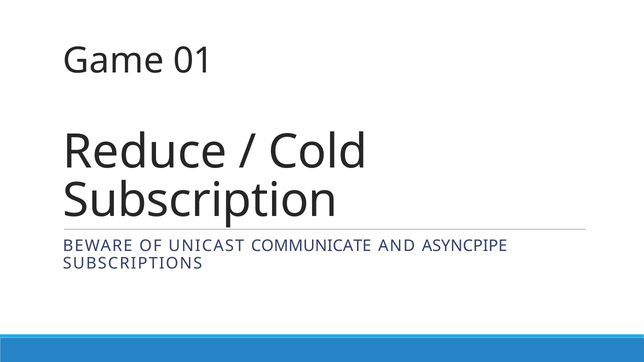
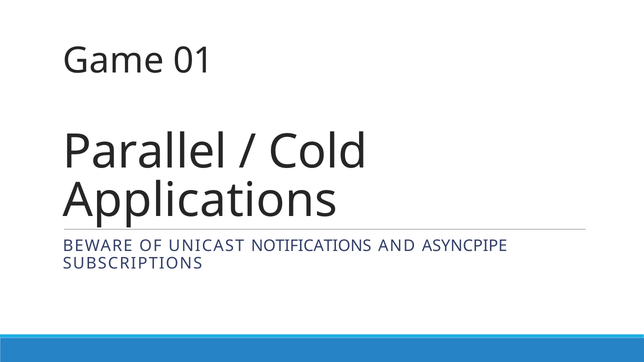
Reduce: Reduce -> Parallel
Subscription: Subscription -> Applications
COMMUNICATE: COMMUNICATE -> NOTIFICATIONS
